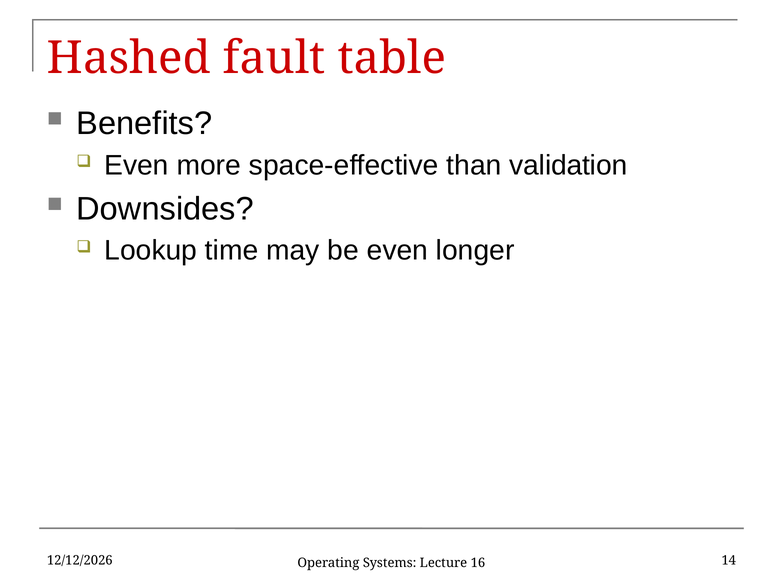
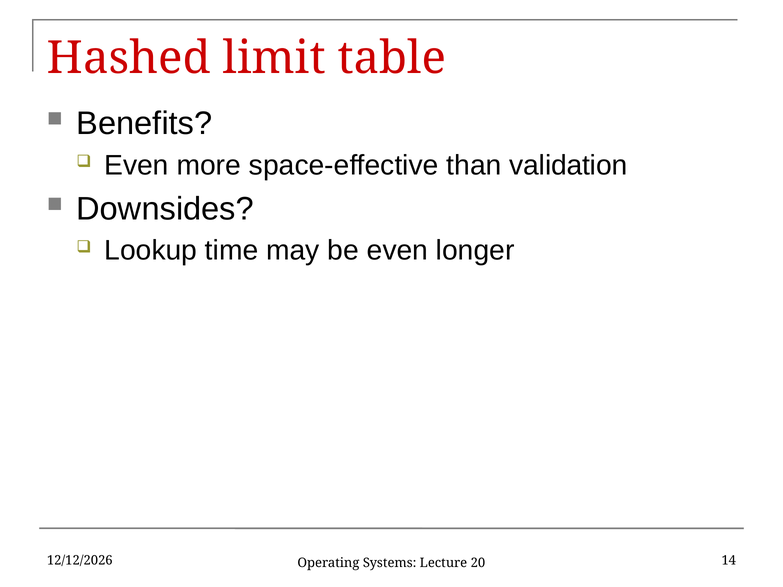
fault: fault -> limit
16: 16 -> 20
